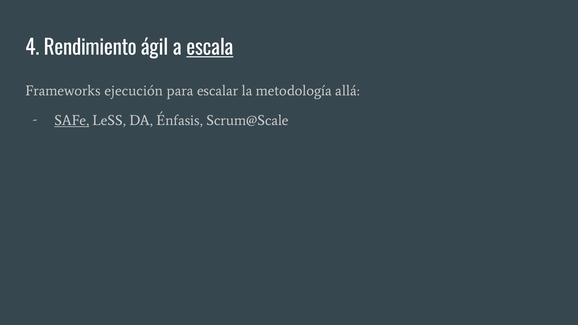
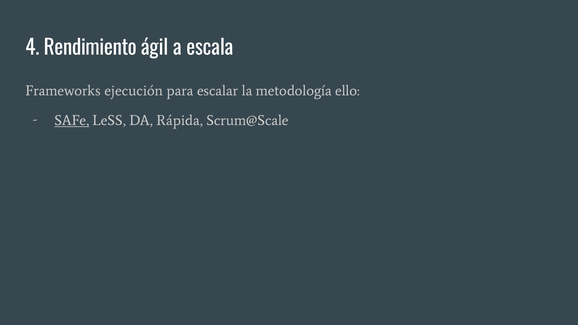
escala underline: present -> none
allá: allá -> ello
Énfasis: Énfasis -> Rápida
